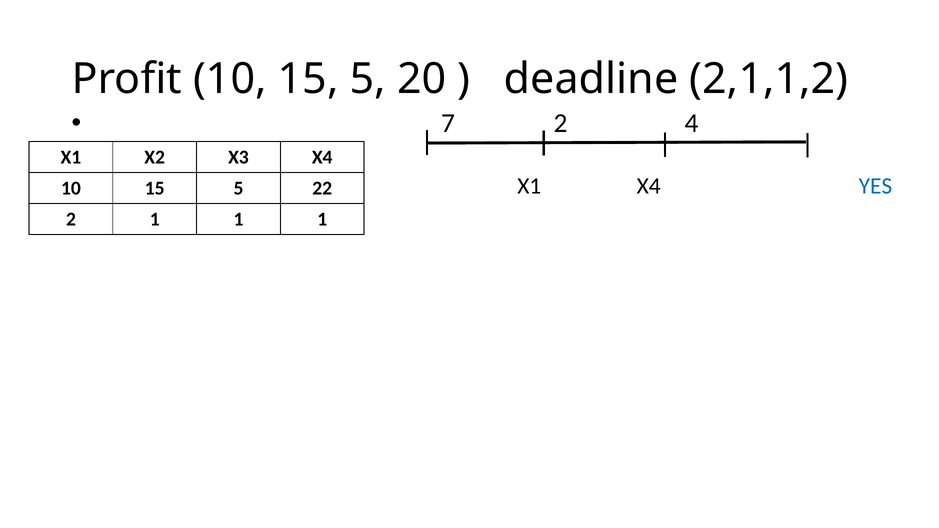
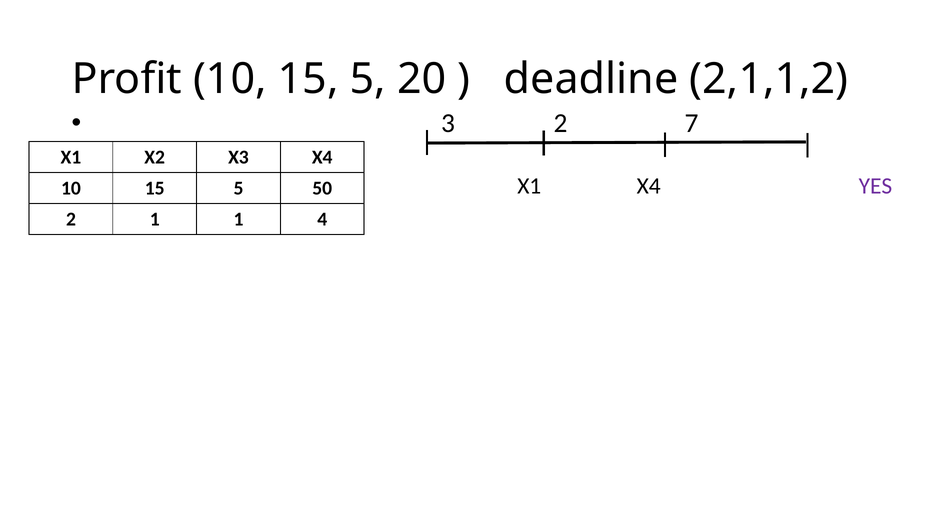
7: 7 -> 3
4: 4 -> 7
YES colour: blue -> purple
22: 22 -> 50
1 1 1: 1 -> 4
